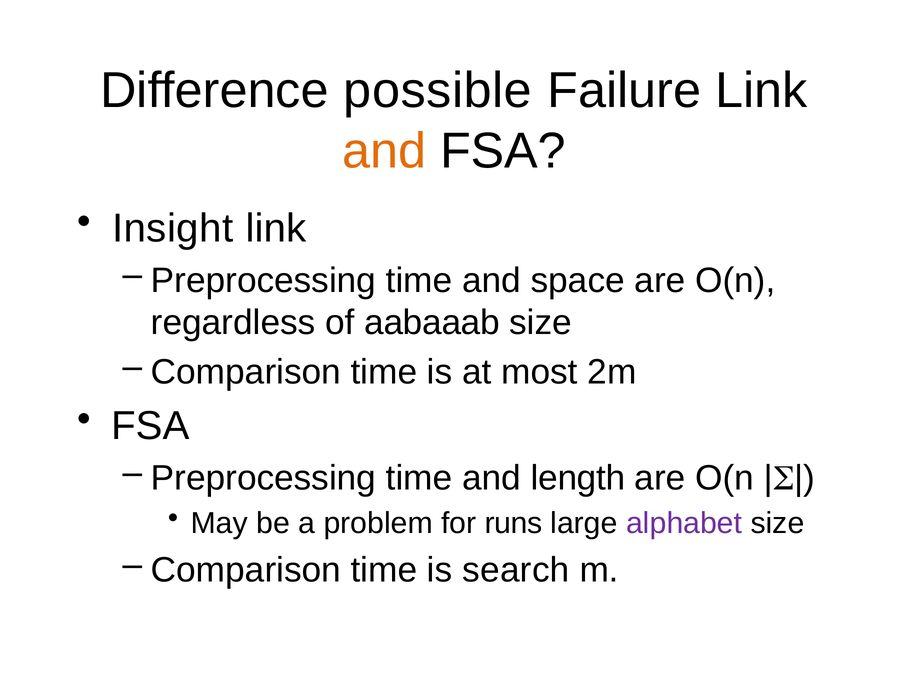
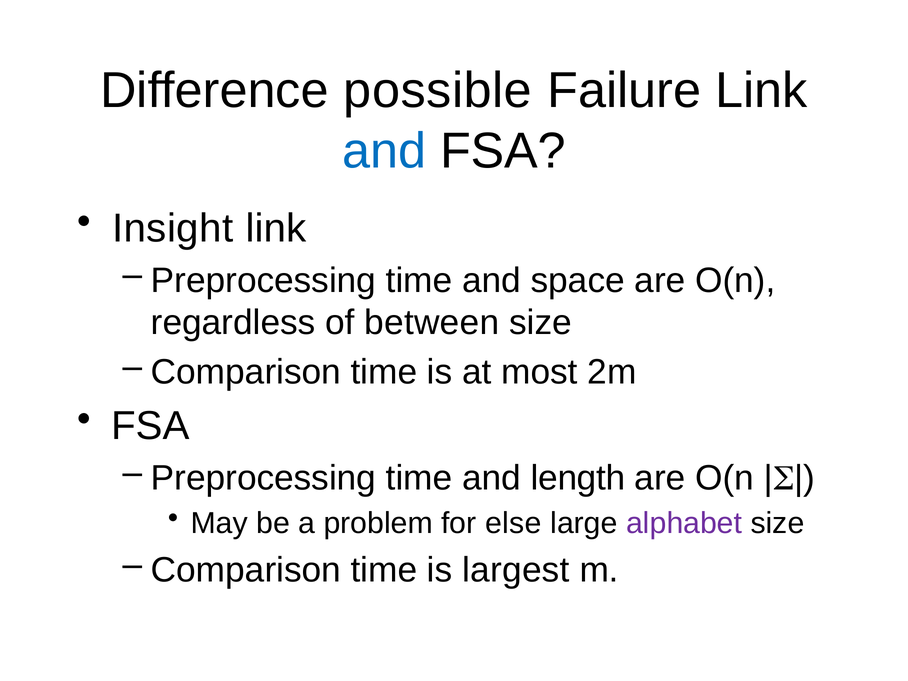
and at (384, 151) colour: orange -> blue
aabaaab: aabaaab -> between
runs: runs -> else
search: search -> largest
